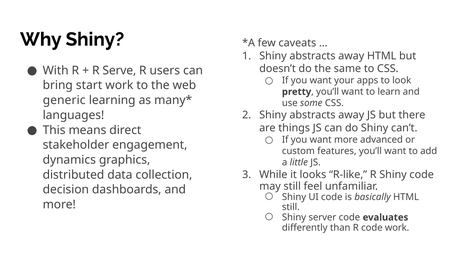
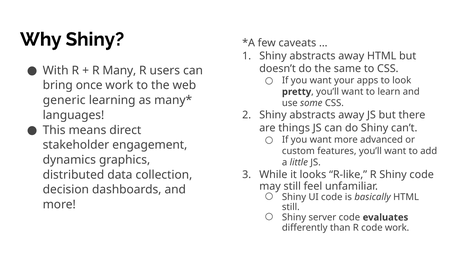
Serve: Serve -> Many
start: start -> once
